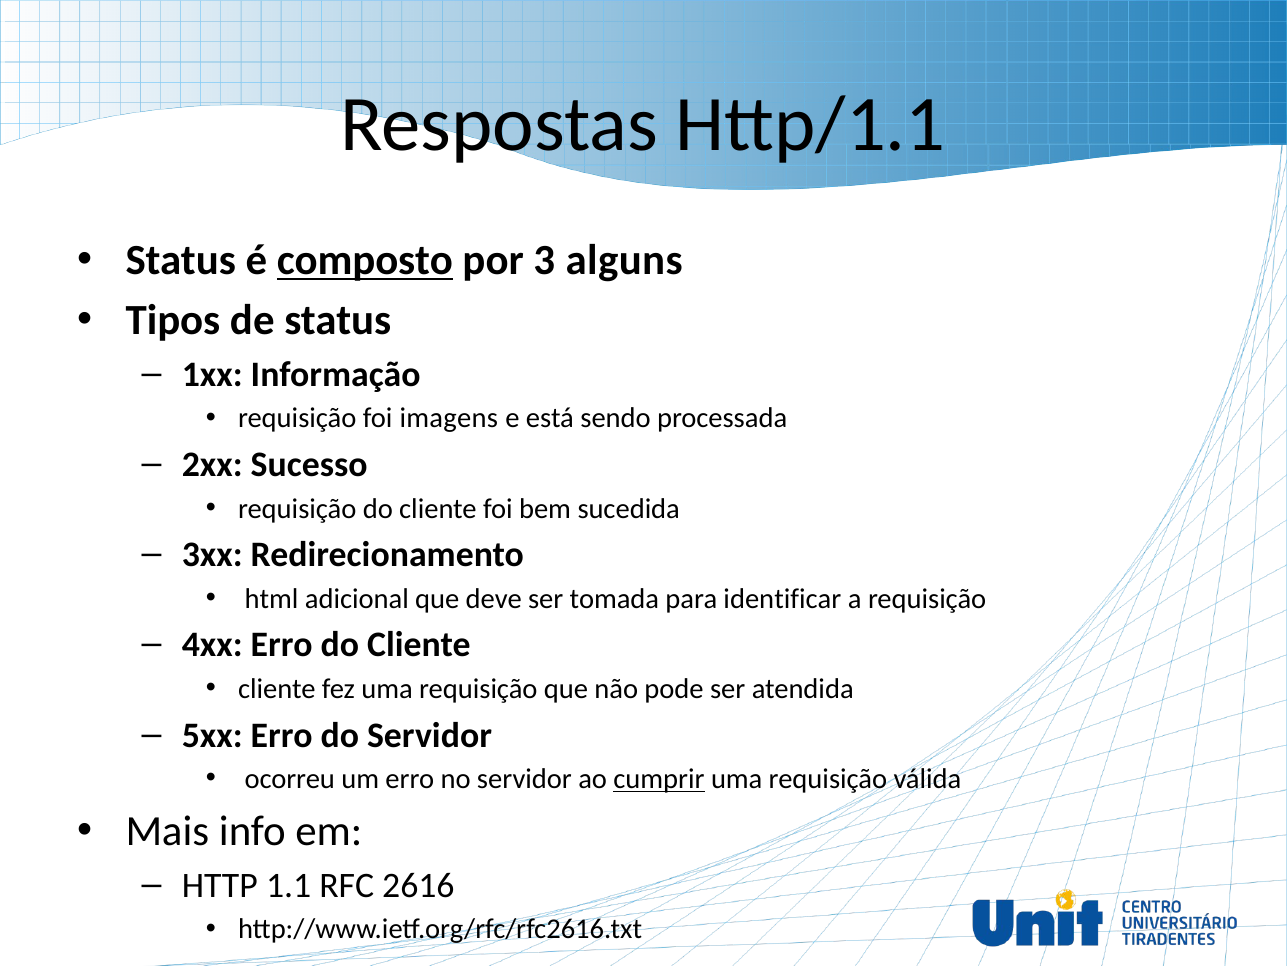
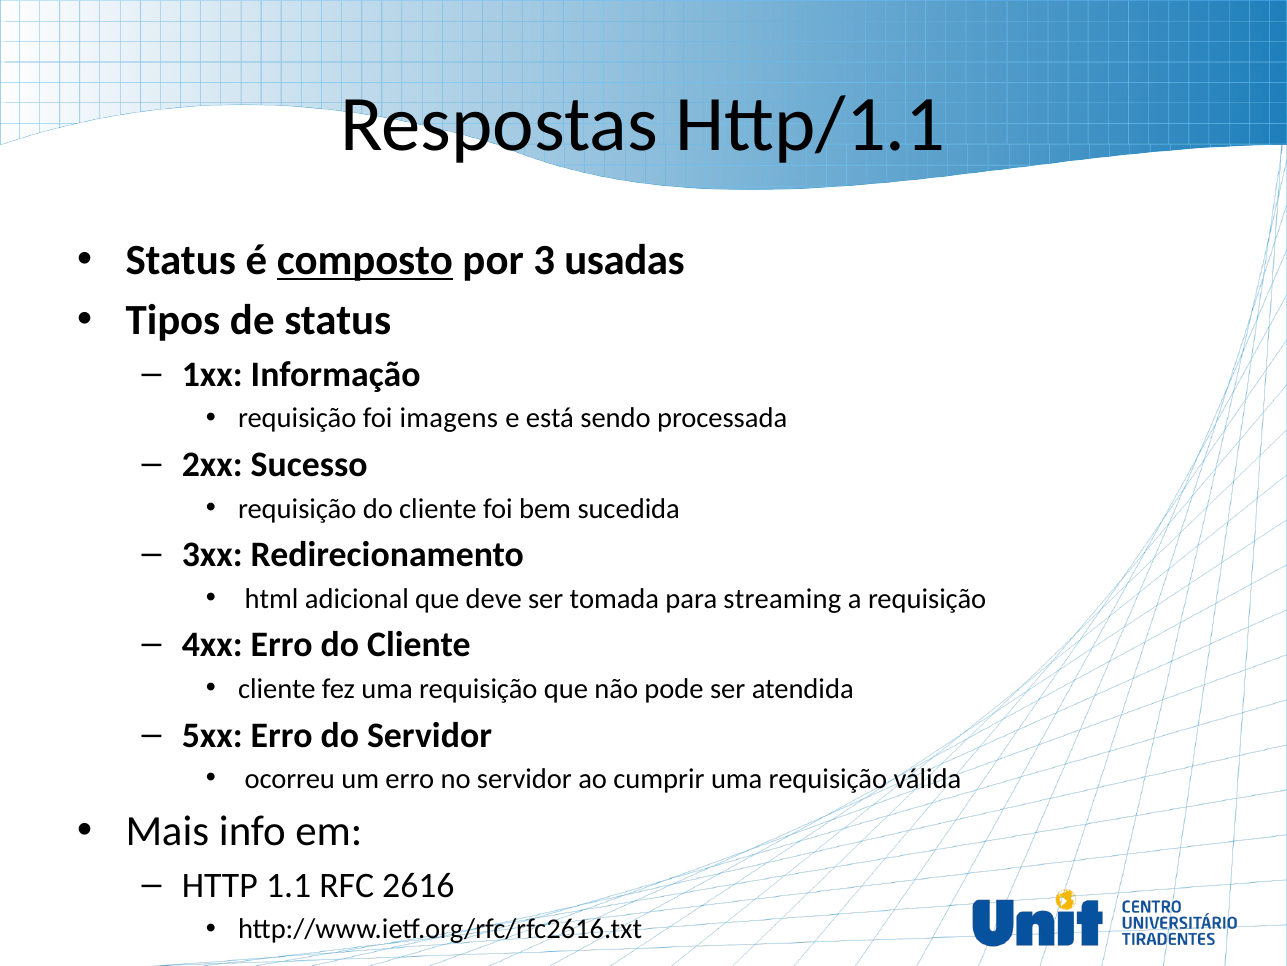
alguns: alguns -> usadas
identificar: identificar -> streaming
cumprir underline: present -> none
